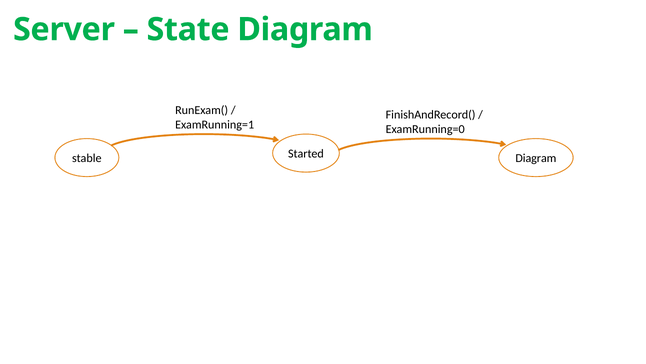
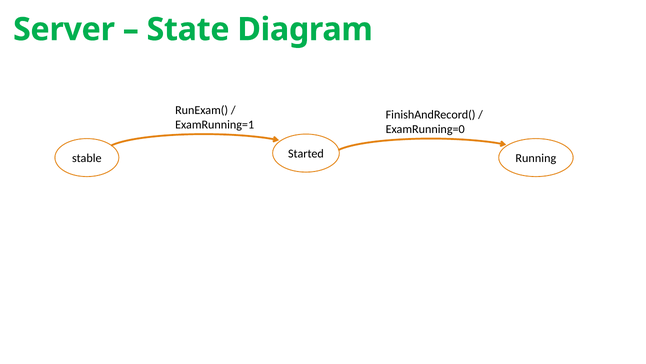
Started Diagram: Diagram -> Running
